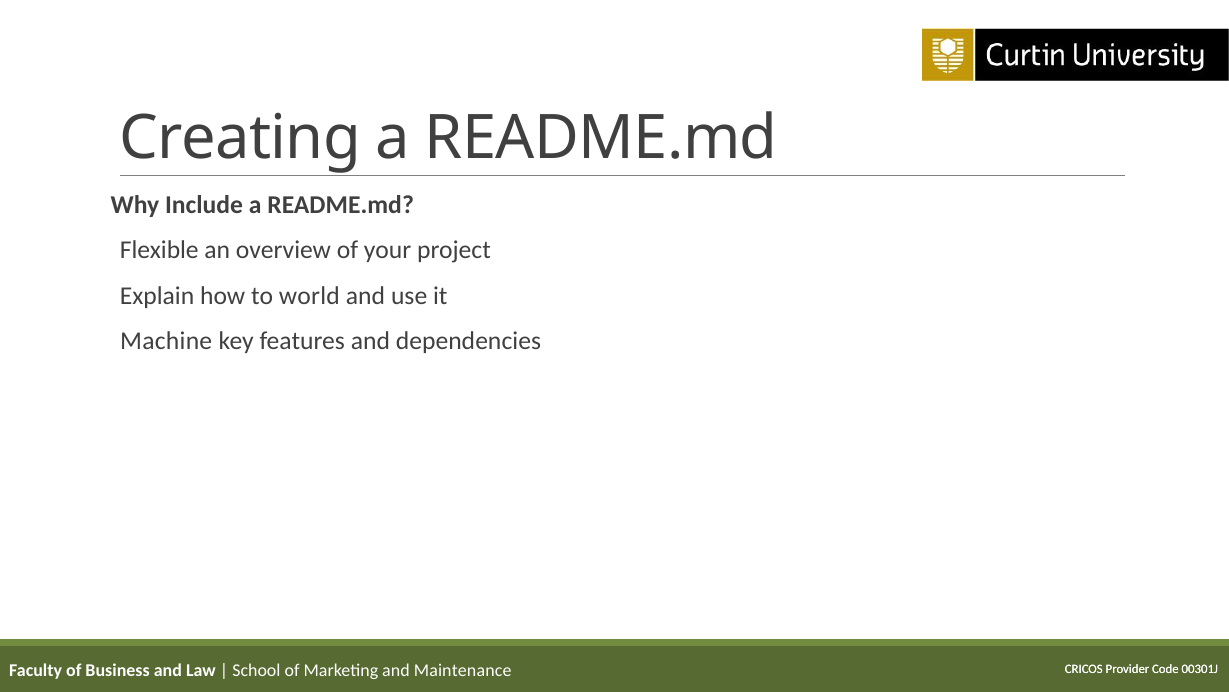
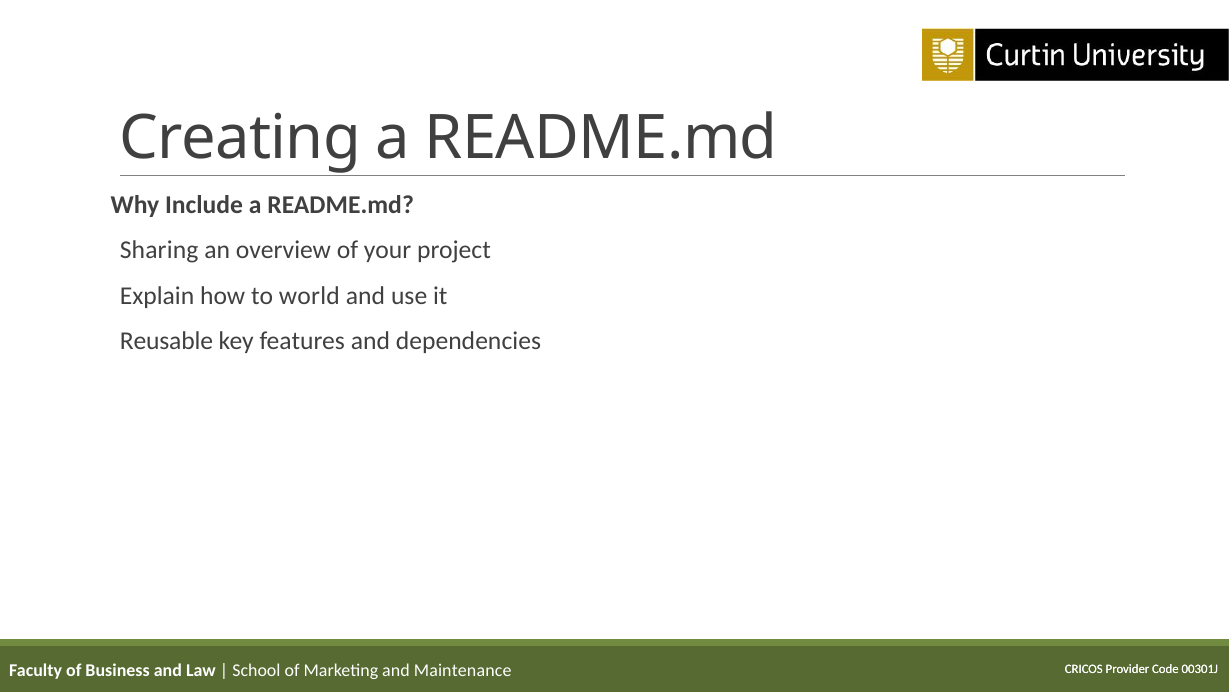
Flexible: Flexible -> Sharing
Machine: Machine -> Reusable
